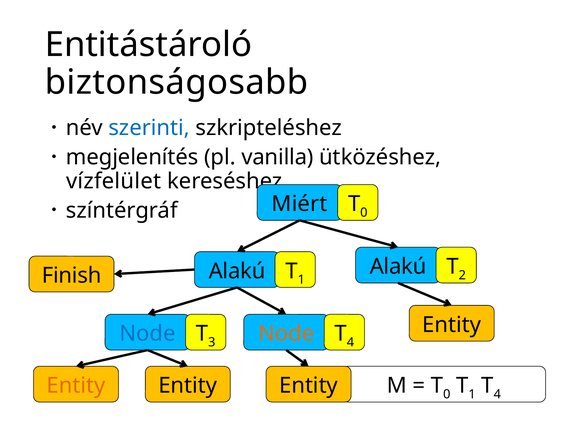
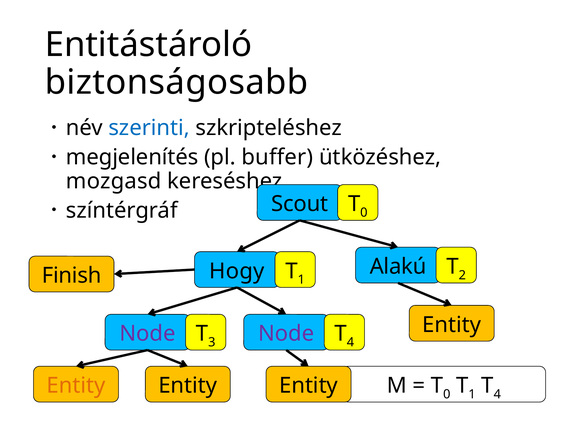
vanilla: vanilla -> buffer
vízfelület: vízfelület -> mozgasd
Miért: Miért -> Scout
Alakú at (237, 271): Alakú -> Hogy
Node at (148, 334) colour: blue -> purple
Node at (286, 334) colour: orange -> purple
